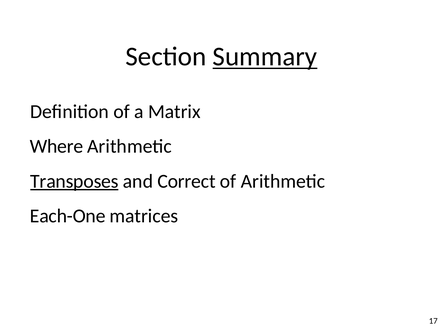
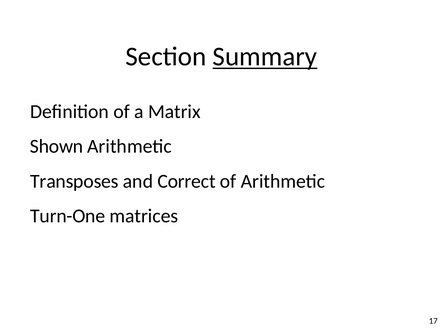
Where: Where -> Shown
Transposes underline: present -> none
Each-One: Each-One -> Turn-One
